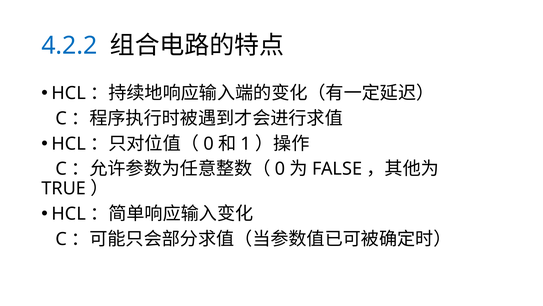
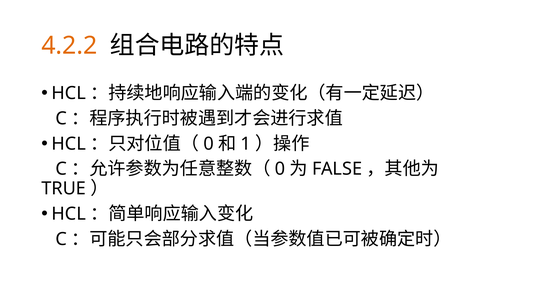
4.2.2 colour: blue -> orange
